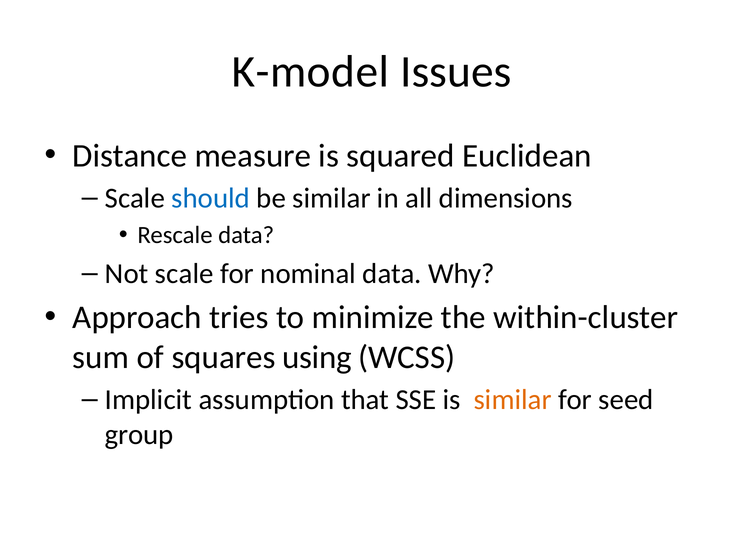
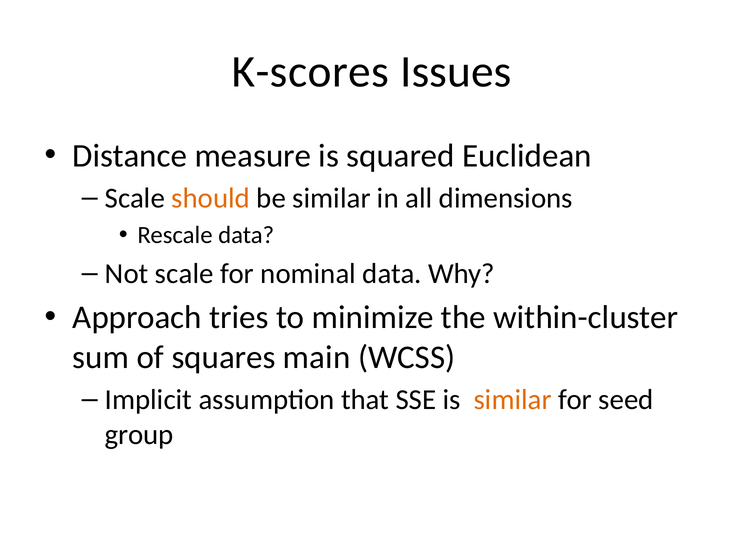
K-model: K-model -> K-scores
should colour: blue -> orange
using: using -> main
